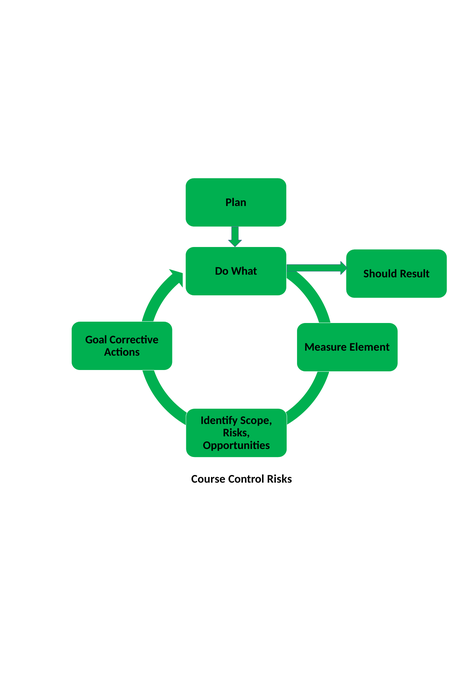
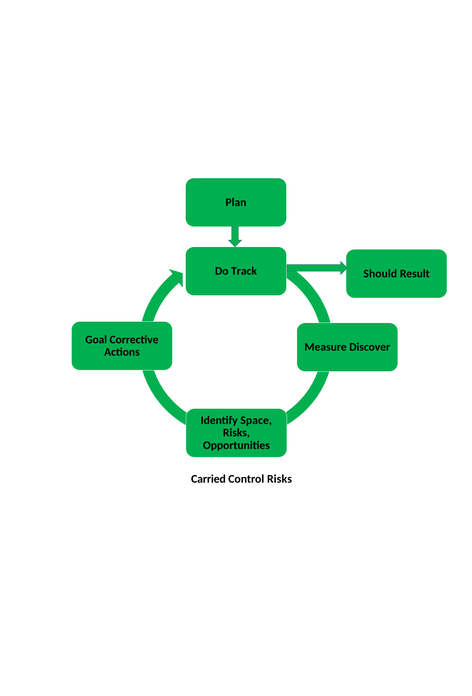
What: What -> Track
Element: Element -> Discover
Scope: Scope -> Space
Course: Course -> Carried
